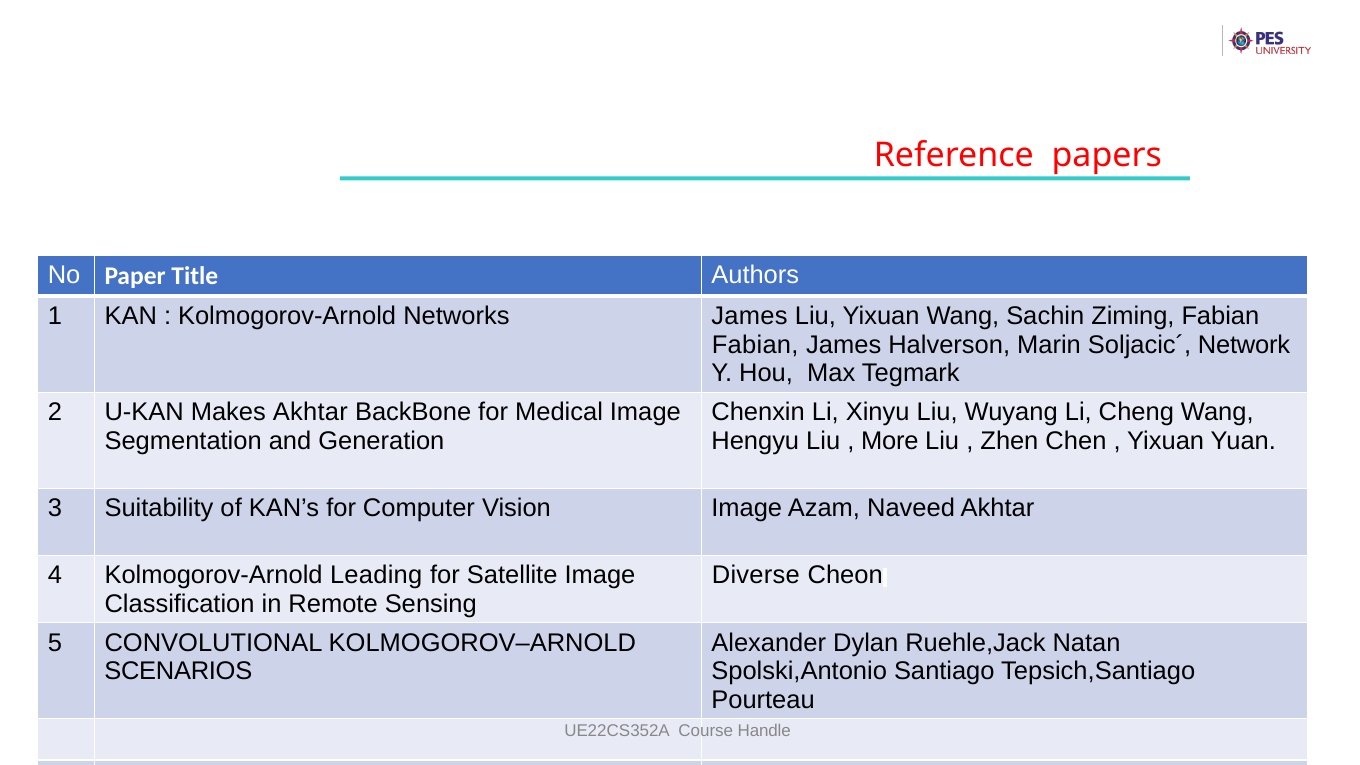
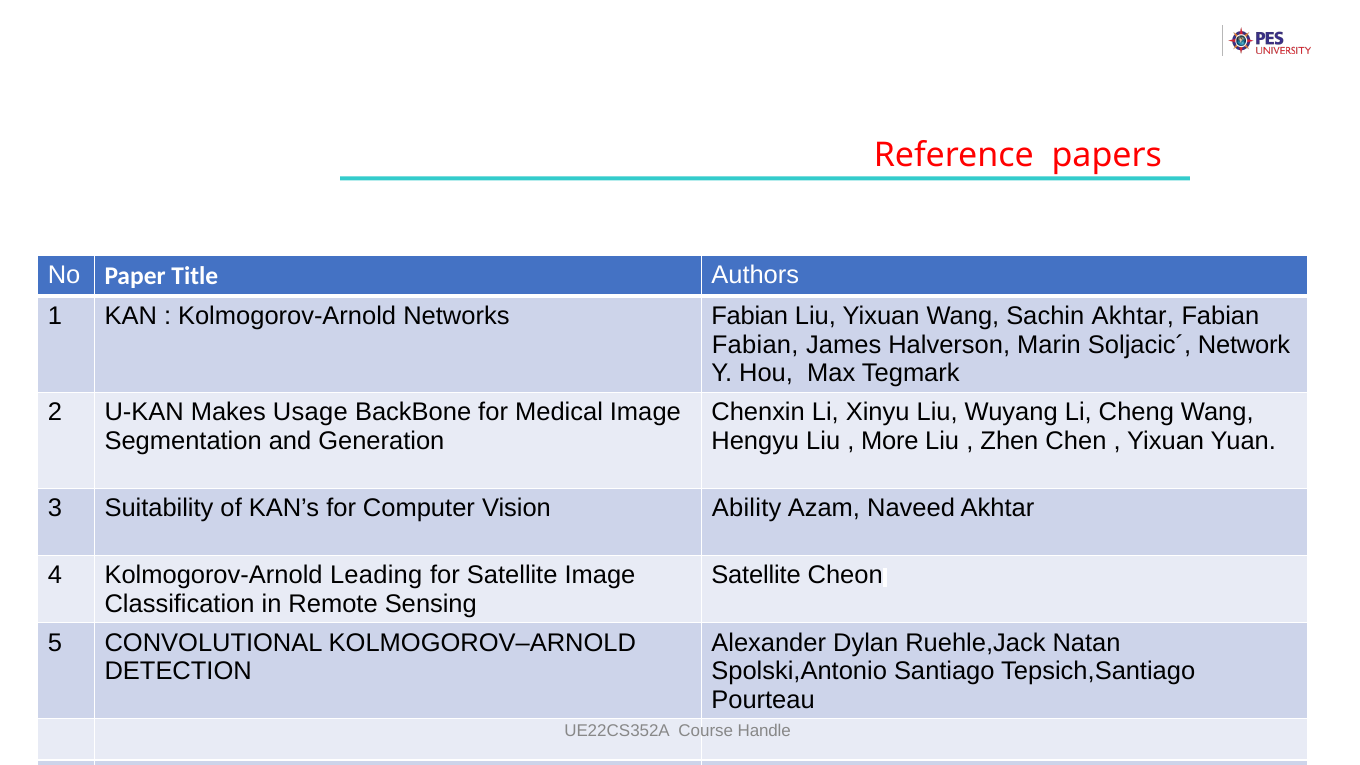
Networks James: James -> Fabian
Sachin Ziming: Ziming -> Akhtar
Makes Akhtar: Akhtar -> Usage
Vision Image: Image -> Ability
Diverse at (756, 575): Diverse -> Satellite
SCENARIOS: SCENARIOS -> DETECTION
